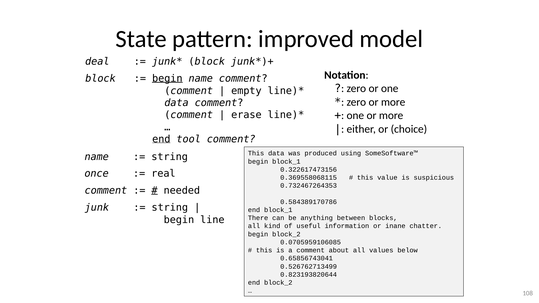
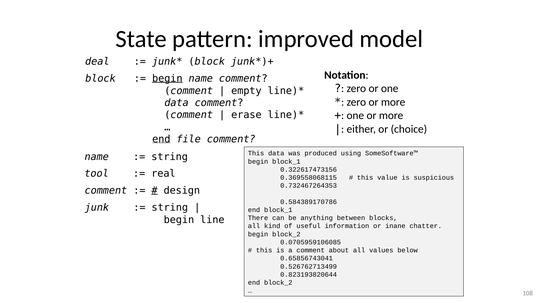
tool: tool -> file
once: once -> tool
needed: needed -> design
